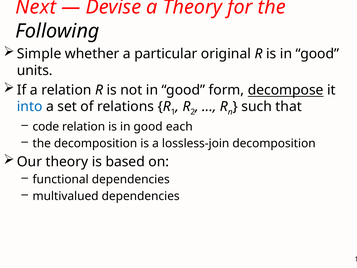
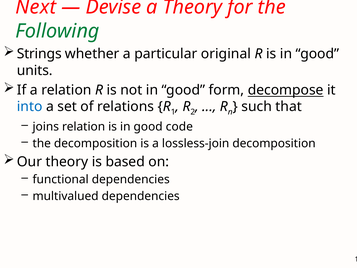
Following colour: black -> green
Simple: Simple -> Strings
code: code -> joins
each: each -> code
